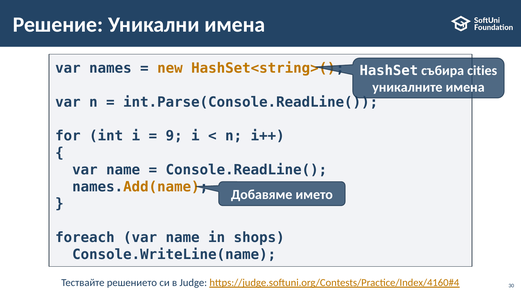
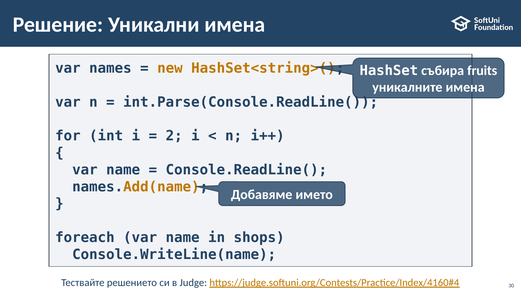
cities: cities -> fruits
9: 9 -> 2
